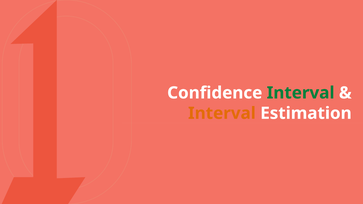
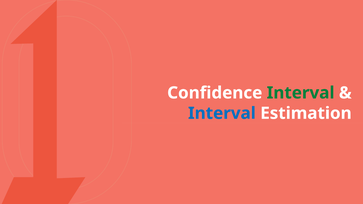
Interval at (222, 113) colour: orange -> blue
